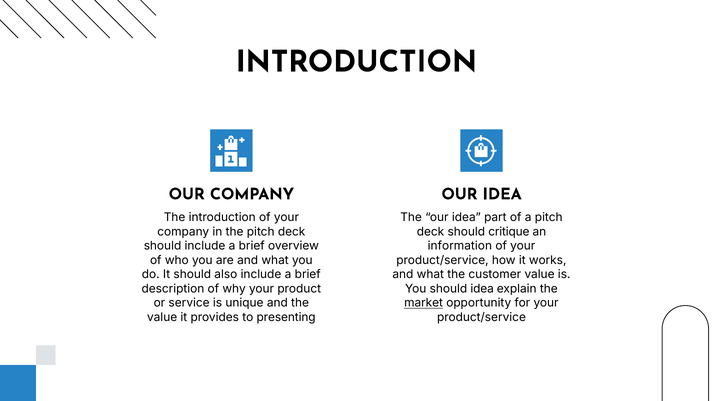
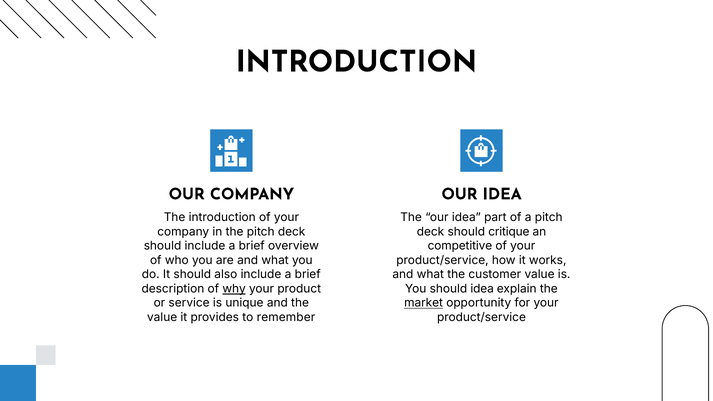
information: information -> competitive
why underline: none -> present
presenting: presenting -> remember
